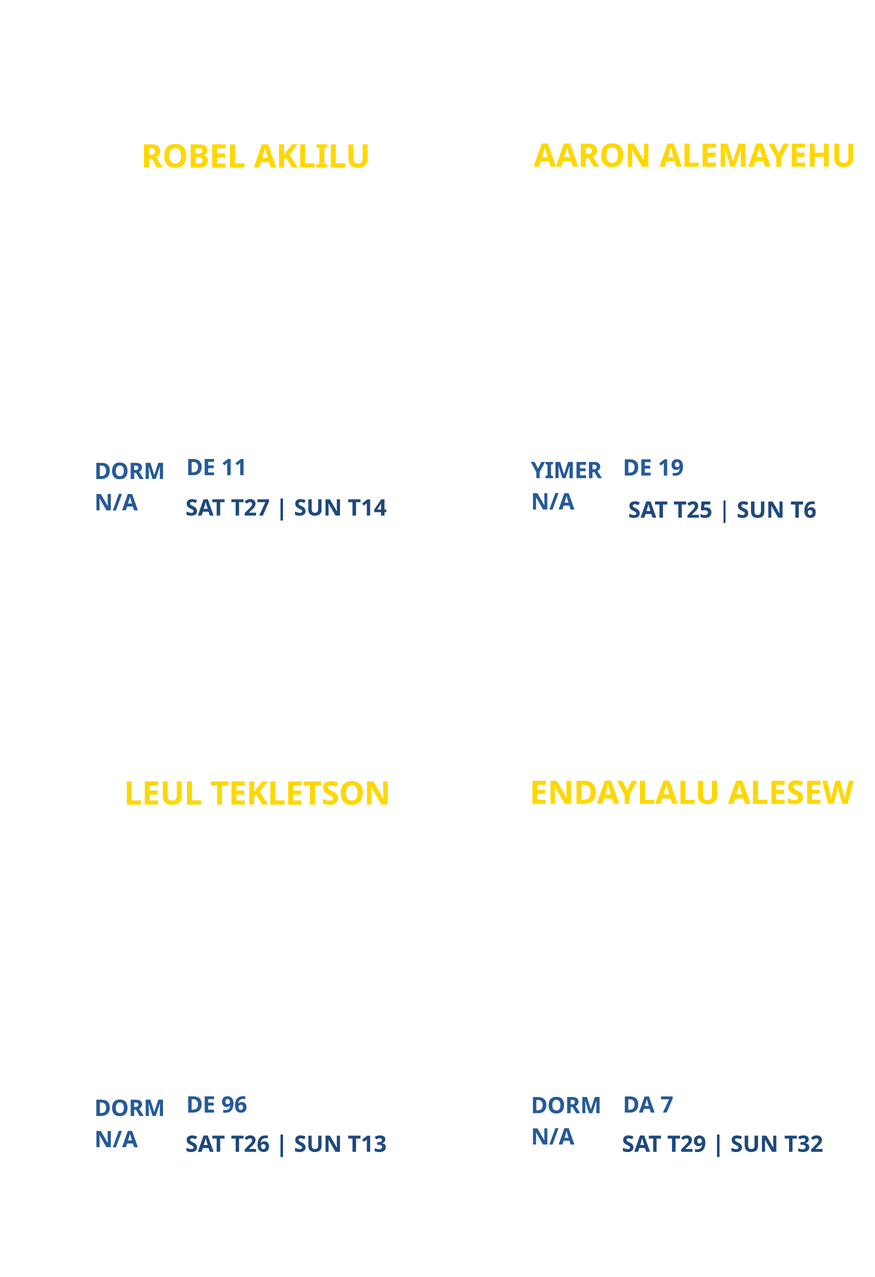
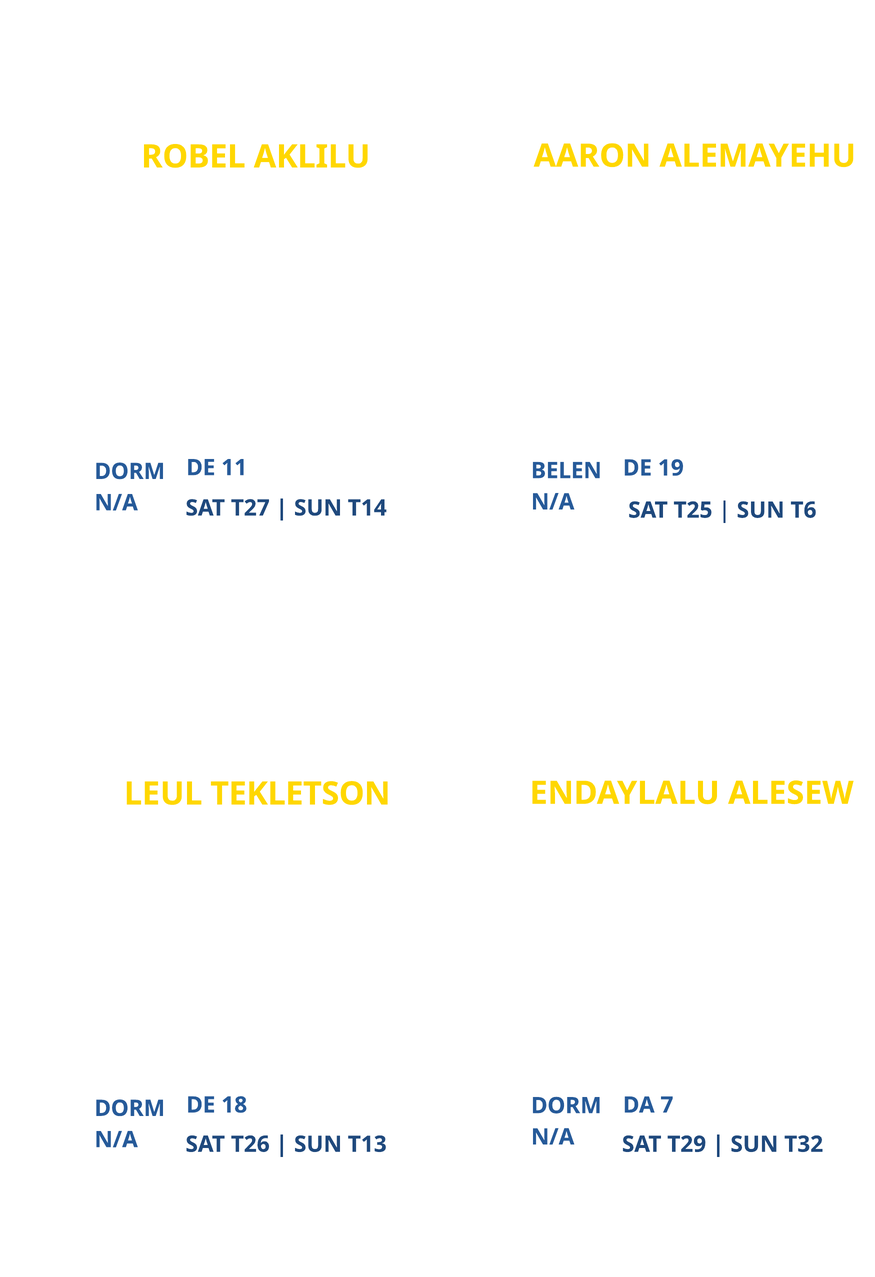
YIMER: YIMER -> BELEN
96: 96 -> 18
